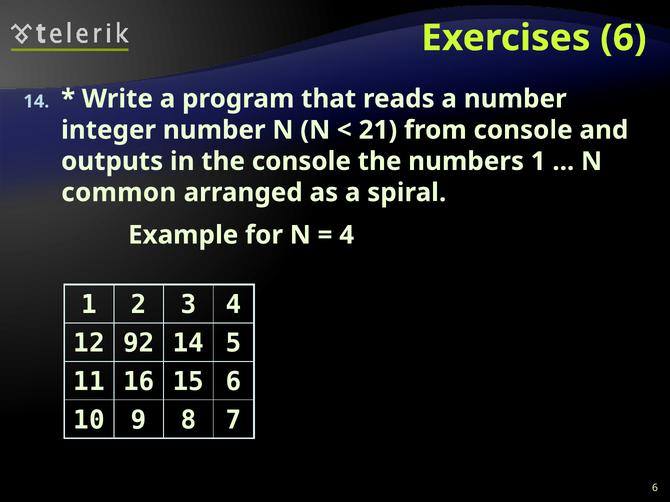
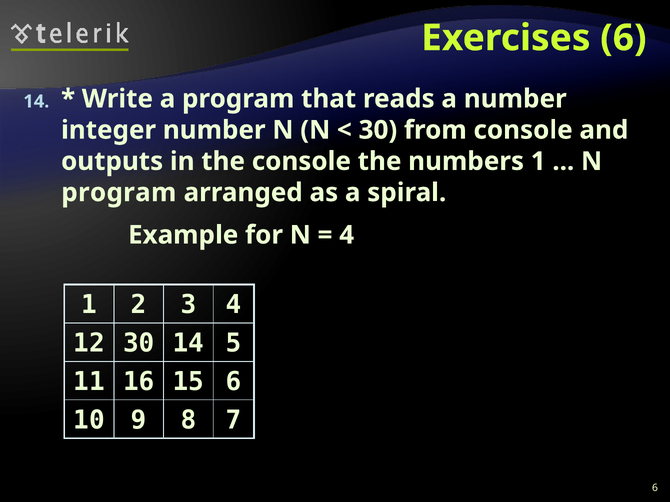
21 at (378, 130): 21 -> 30
common at (119, 193): common -> program
12 92: 92 -> 30
